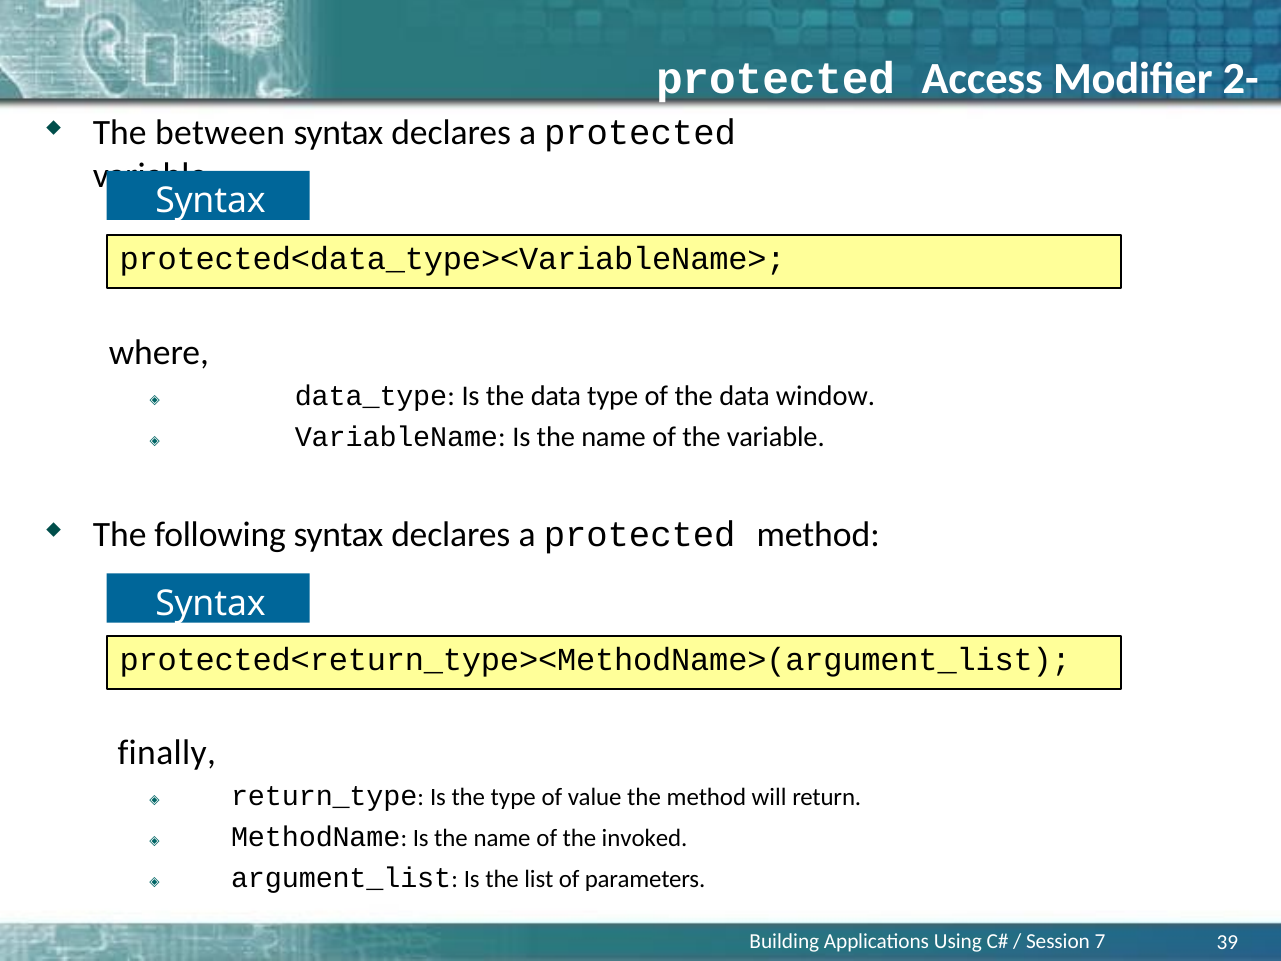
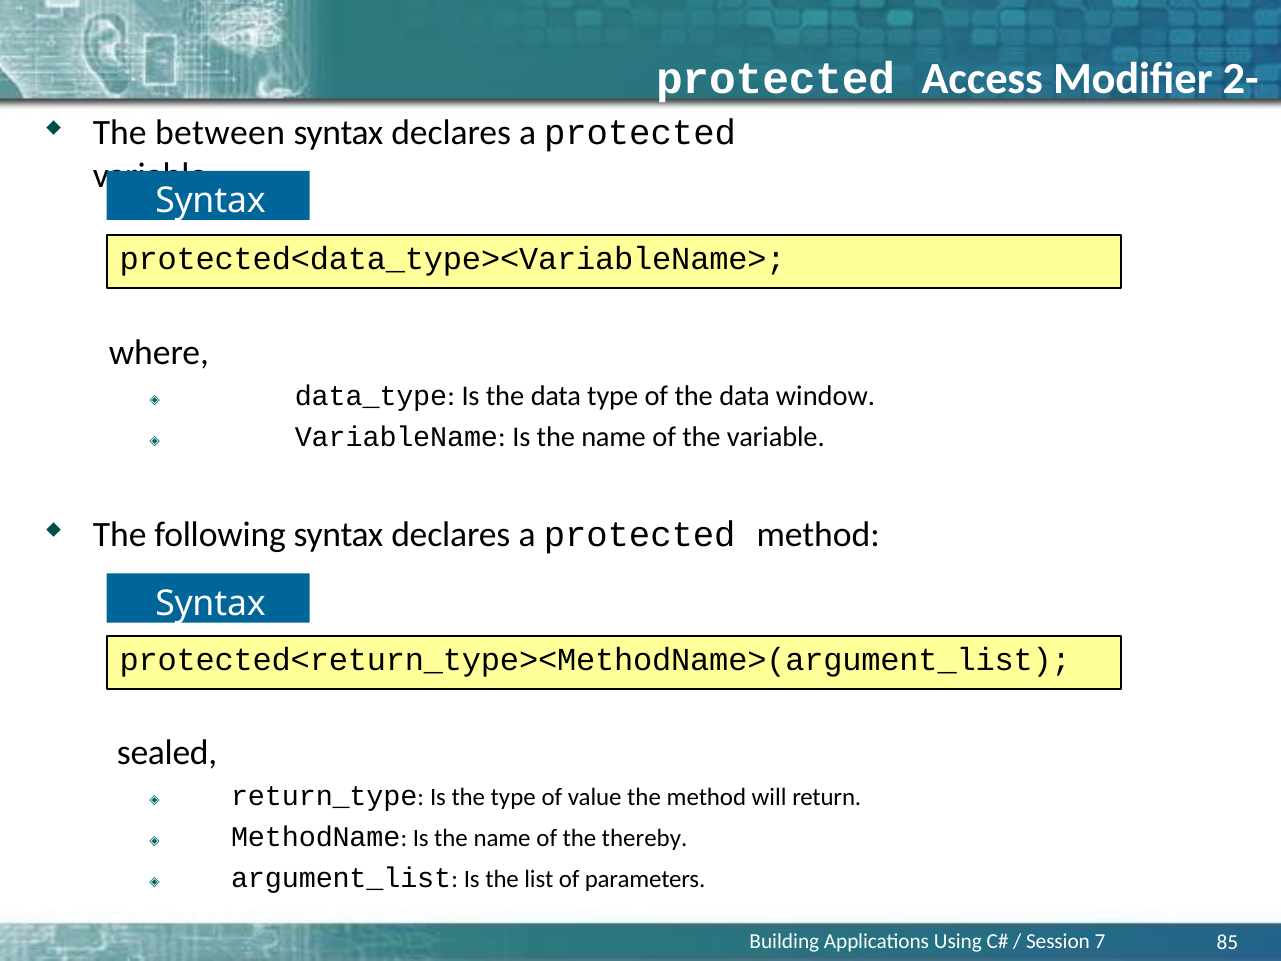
finally: finally -> sealed
invoked: invoked -> thereby
39: 39 -> 85
